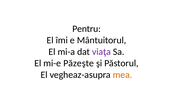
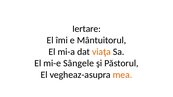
Pentru: Pentru -> Iertare
viaţa colour: purple -> orange
Păzeşte: Păzeşte -> Sângele
